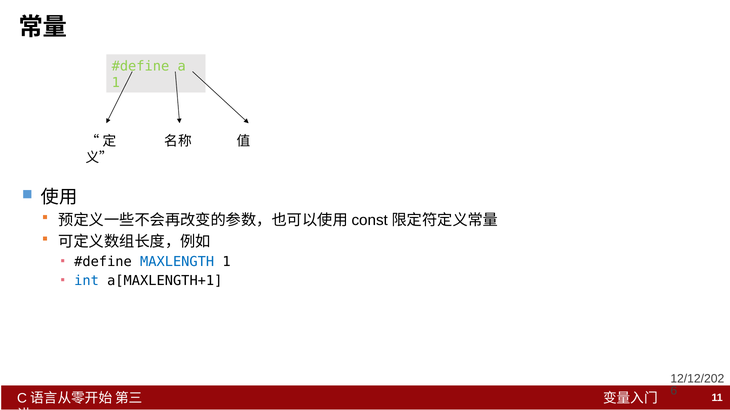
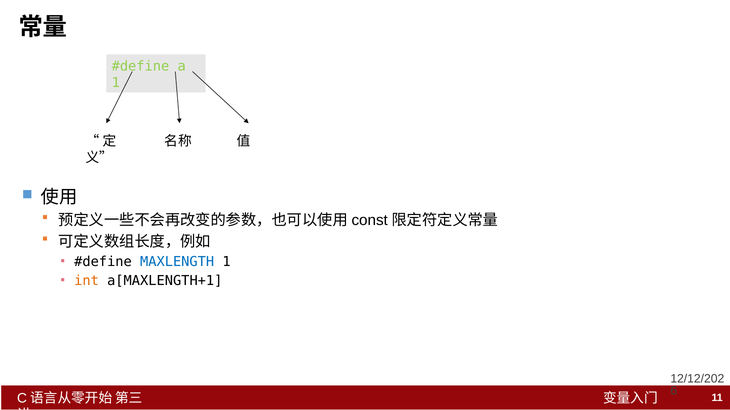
int colour: blue -> orange
